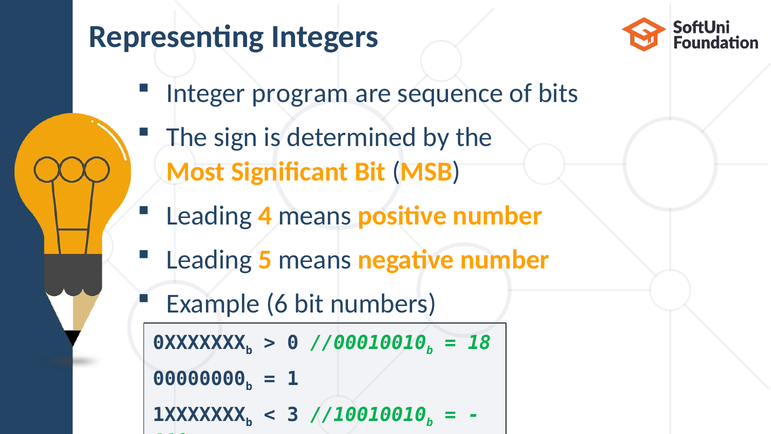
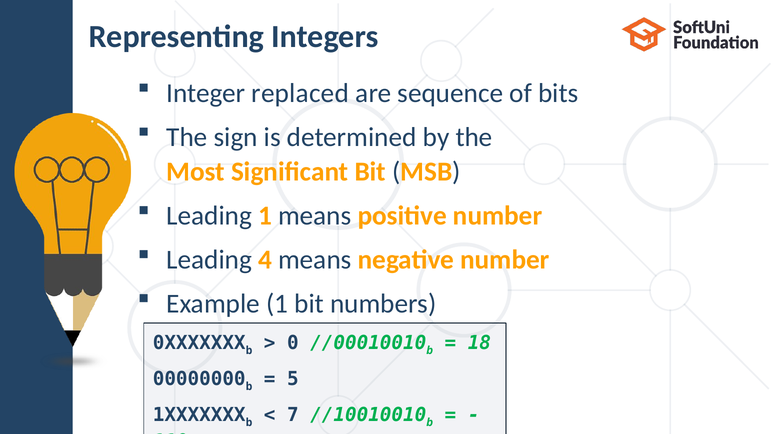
program: program -> replaced
Leading 4: 4 -> 1
5: 5 -> 4
Example 6: 6 -> 1
1: 1 -> 5
3: 3 -> 7
